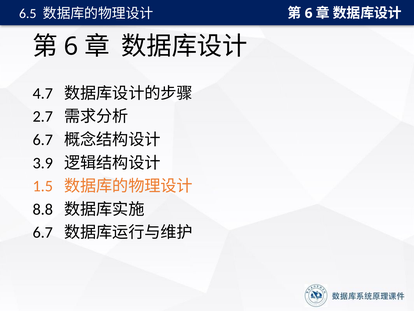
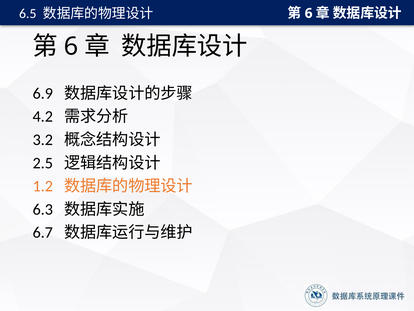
4.7: 4.7 -> 6.9
2.7: 2.7 -> 4.2
6.7 at (43, 140): 6.7 -> 3.2
3.9: 3.9 -> 2.5
1.5: 1.5 -> 1.2
8.8: 8.8 -> 6.3
